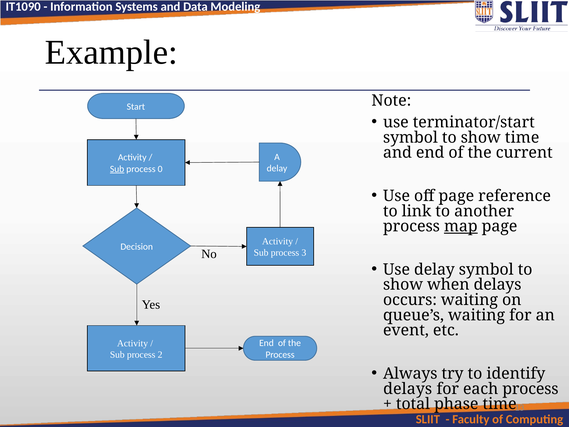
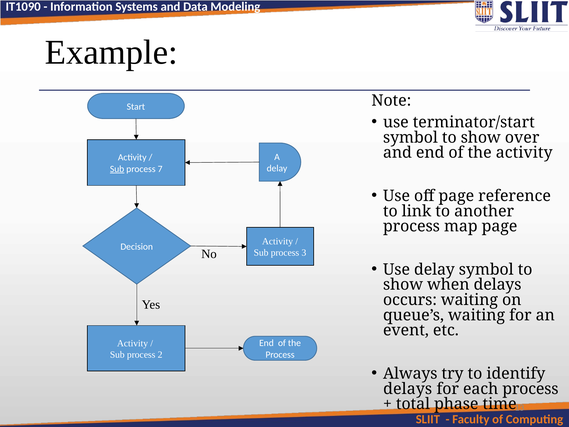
show time: time -> over
the current: current -> activity
0: 0 -> 7
map underline: present -> none
